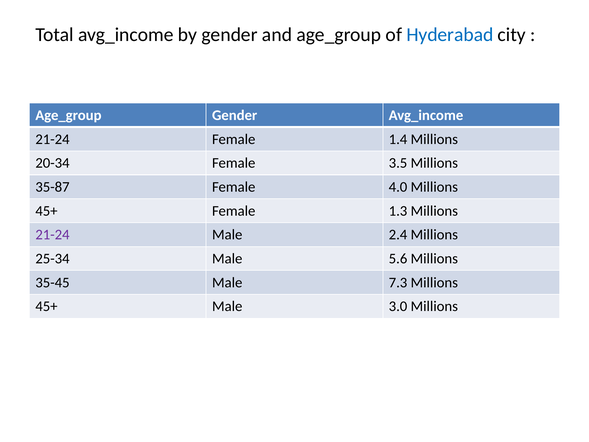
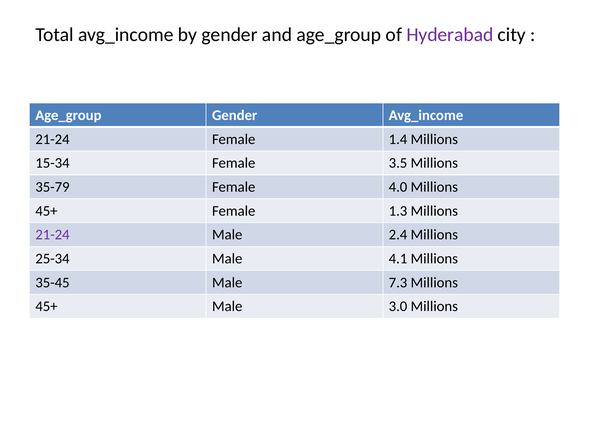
Hyderabad colour: blue -> purple
20-34: 20-34 -> 15-34
35-87: 35-87 -> 35-79
5.6: 5.6 -> 4.1
